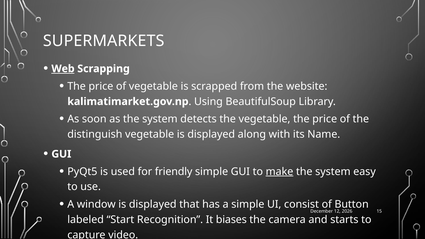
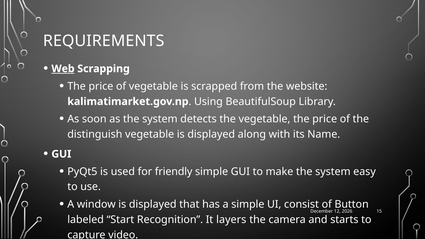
SUPERMARKETS: SUPERMARKETS -> REQUIREMENTS
make underline: present -> none
biases: biases -> layers
